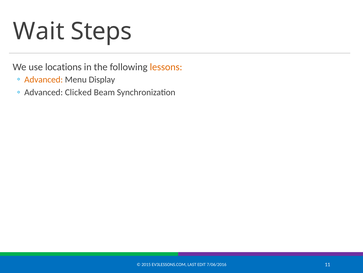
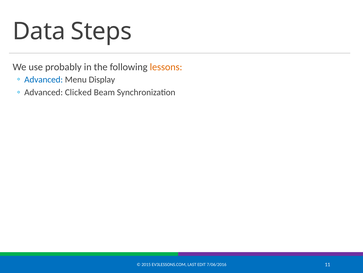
Wait: Wait -> Data
locations: locations -> probably
Advanced at (44, 79) colour: orange -> blue
